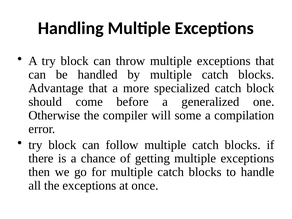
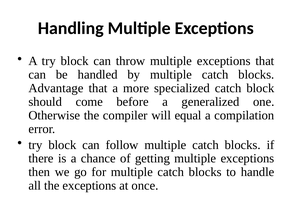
some: some -> equal
